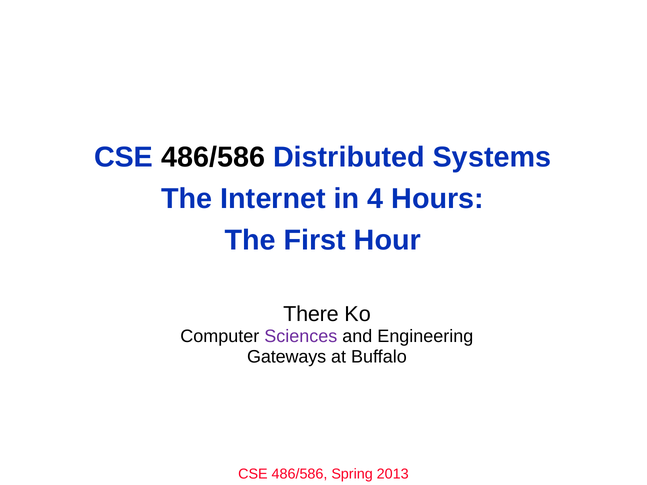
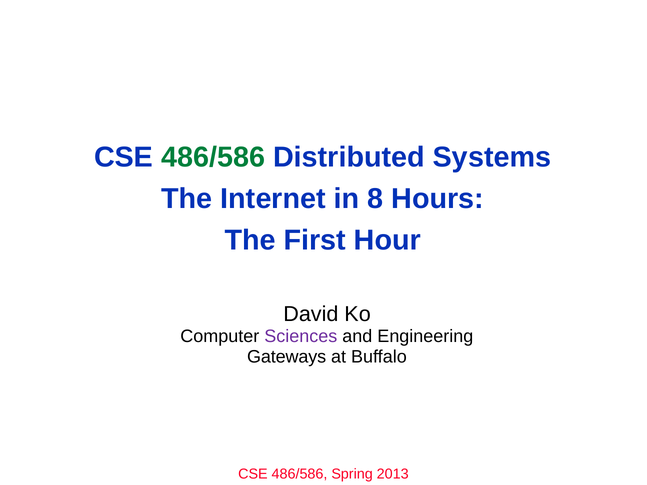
486/586 at (213, 157) colour: black -> green
4: 4 -> 8
There: There -> David
